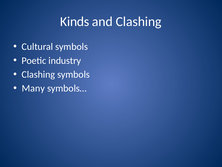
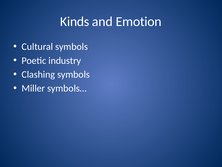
and Clashing: Clashing -> Emotion
Many: Many -> Miller
